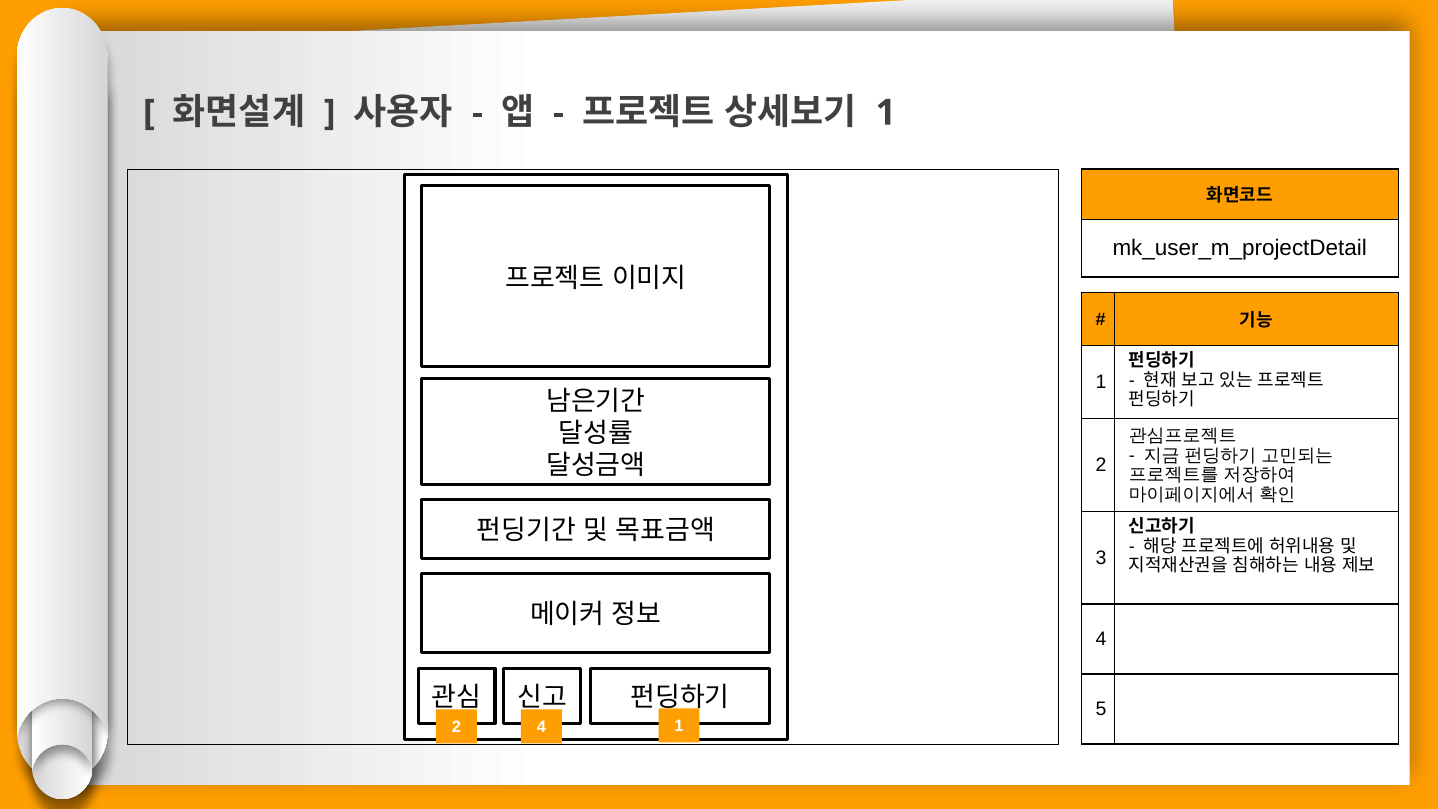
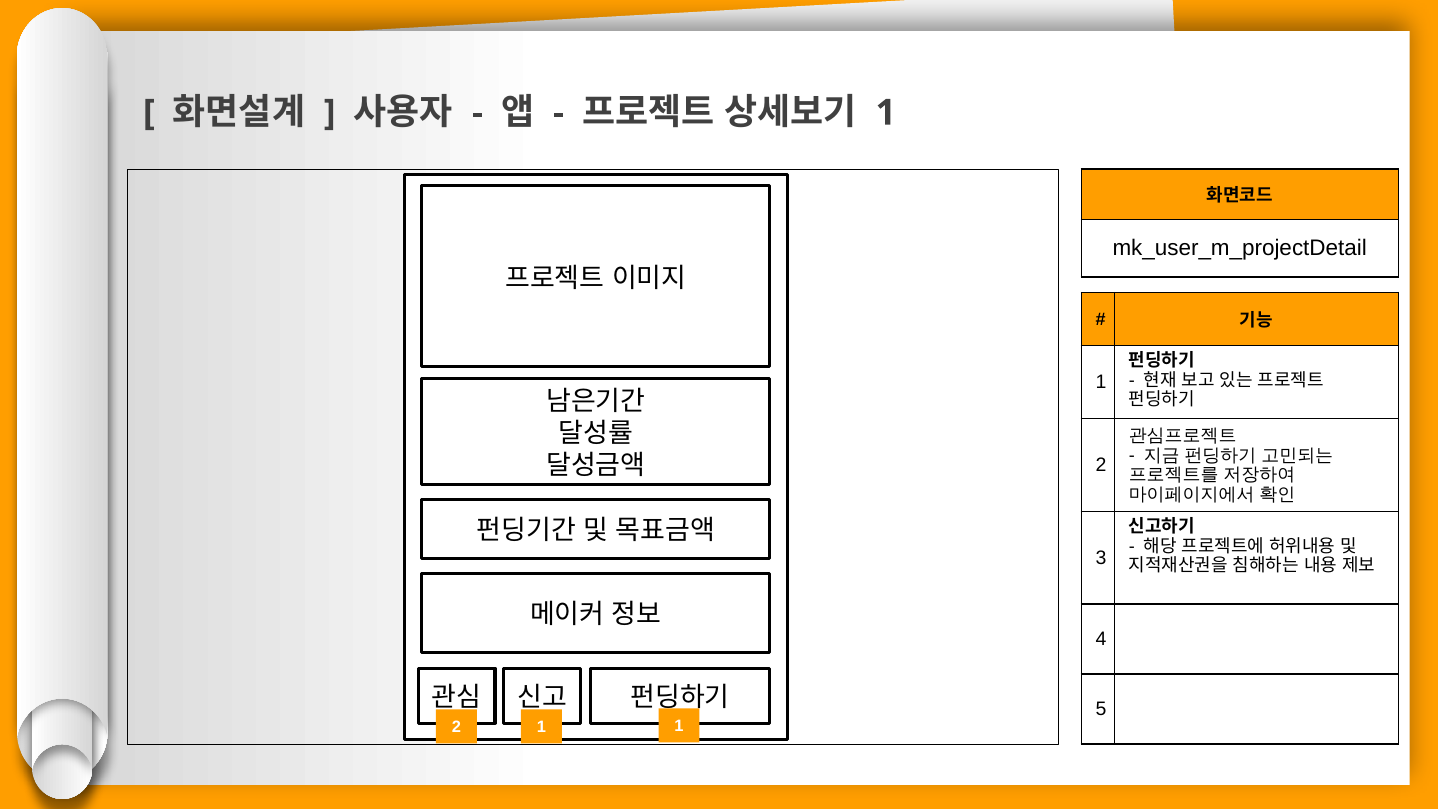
2 4: 4 -> 1
